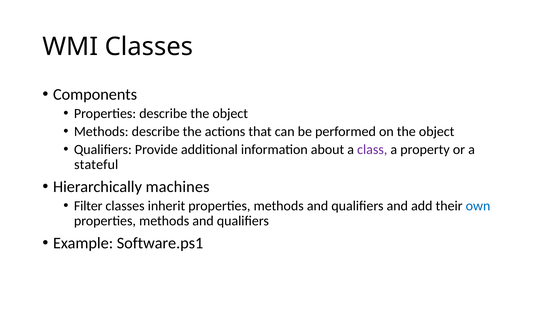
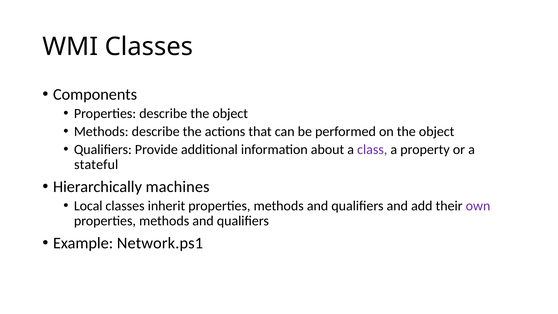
Filter: Filter -> Local
own colour: blue -> purple
Software.ps1: Software.ps1 -> Network.ps1
